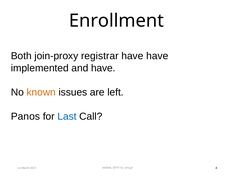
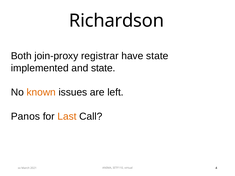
Enrollment: Enrollment -> Richardson
have have: have -> state
and have: have -> state
Last colour: blue -> orange
